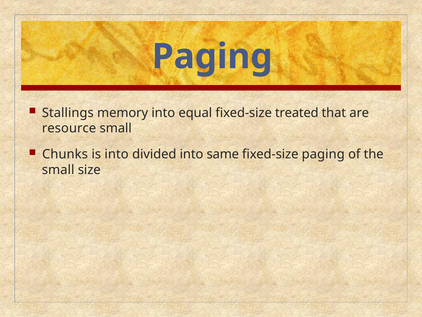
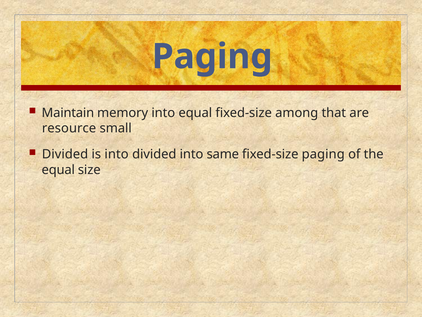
Stallings: Stallings -> Maintain
treated: treated -> among
Chunks at (65, 154): Chunks -> Divided
small at (58, 170): small -> equal
